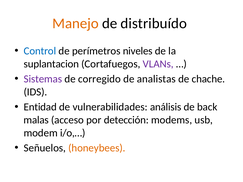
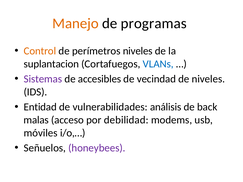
distribuído: distribuído -> programas
Control colour: blue -> orange
VLANs colour: purple -> blue
corregido: corregido -> accesibles
analistas: analistas -> vecindad
de chache: chache -> niveles
detección: detección -> debilidad
modem: modem -> móviles
honeybees colour: orange -> purple
